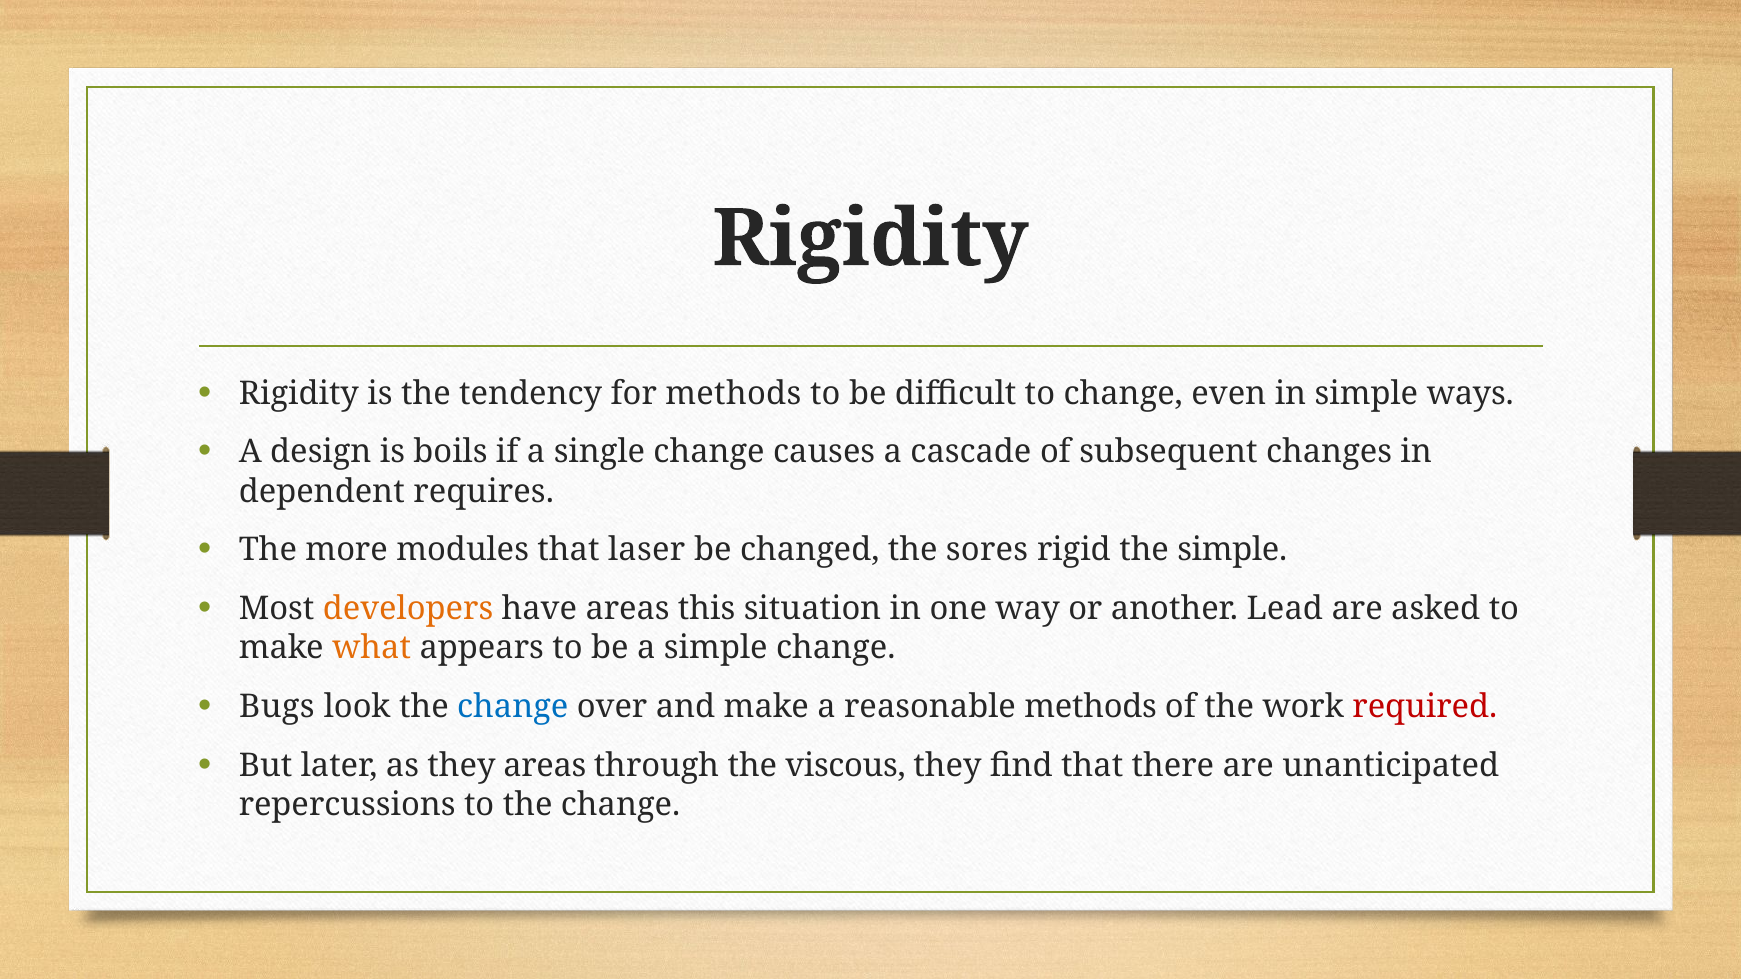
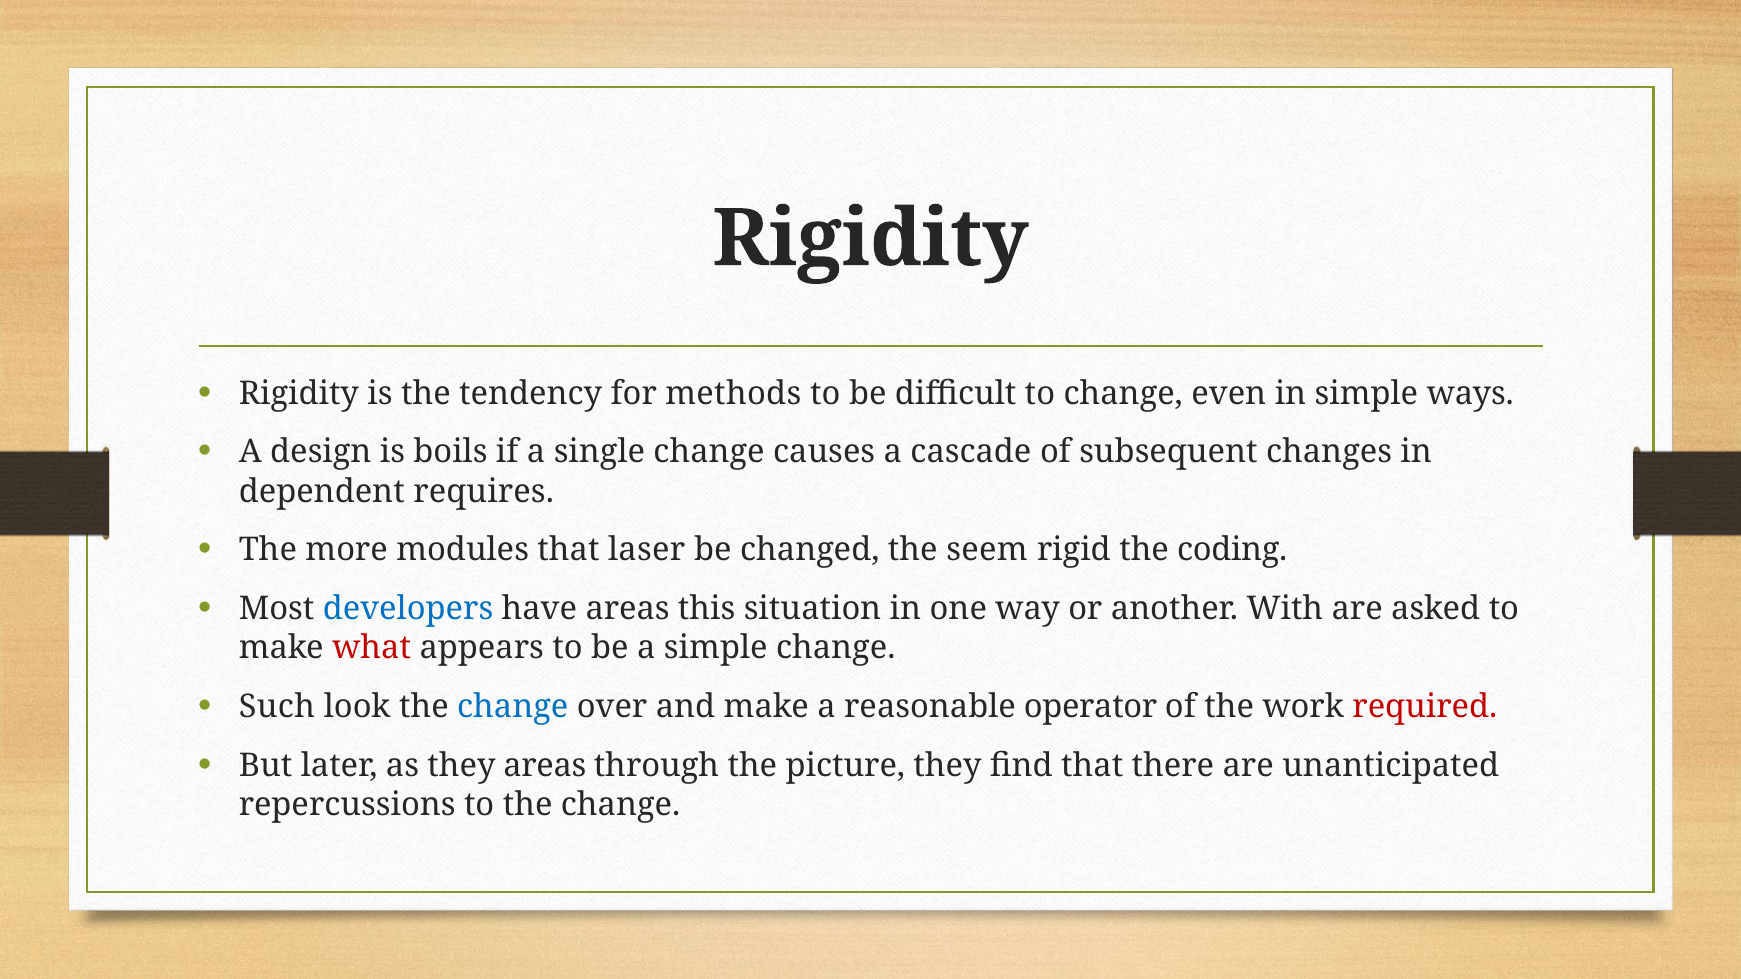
sores: sores -> seem
the simple: simple -> coding
developers colour: orange -> blue
Lead: Lead -> With
what colour: orange -> red
Bugs: Bugs -> Such
reasonable methods: methods -> operator
viscous: viscous -> picture
